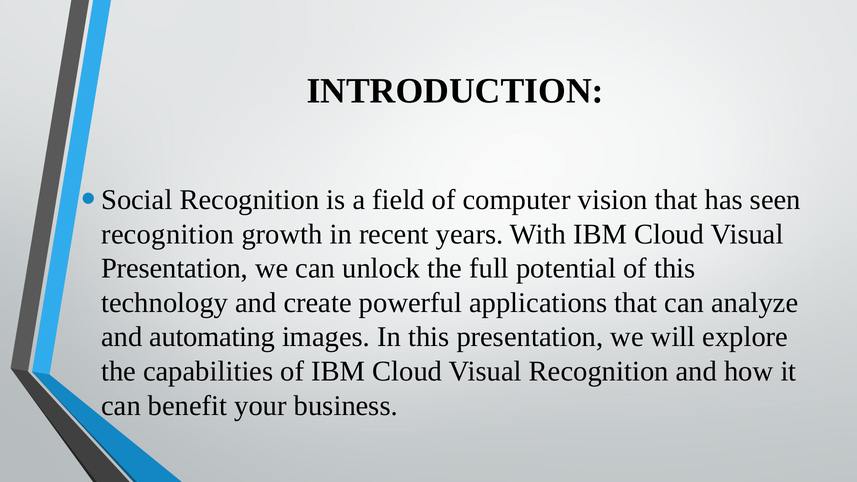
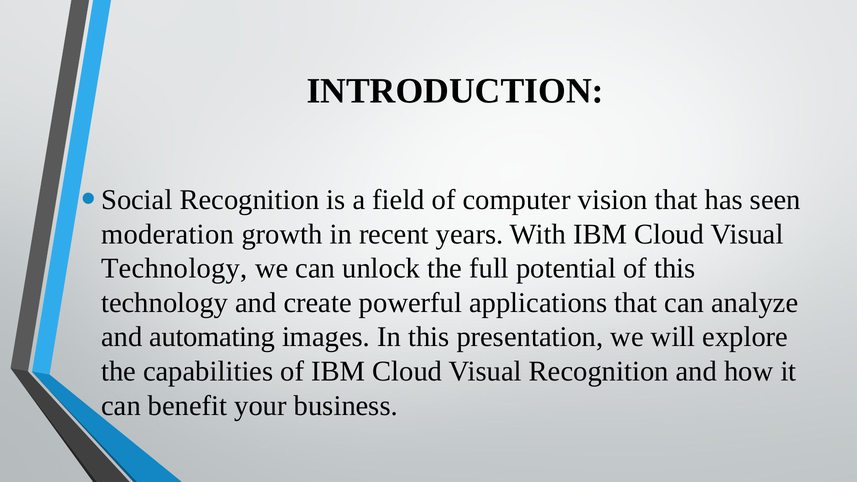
recognition at (168, 234): recognition -> moderation
Presentation at (175, 269): Presentation -> Technology
